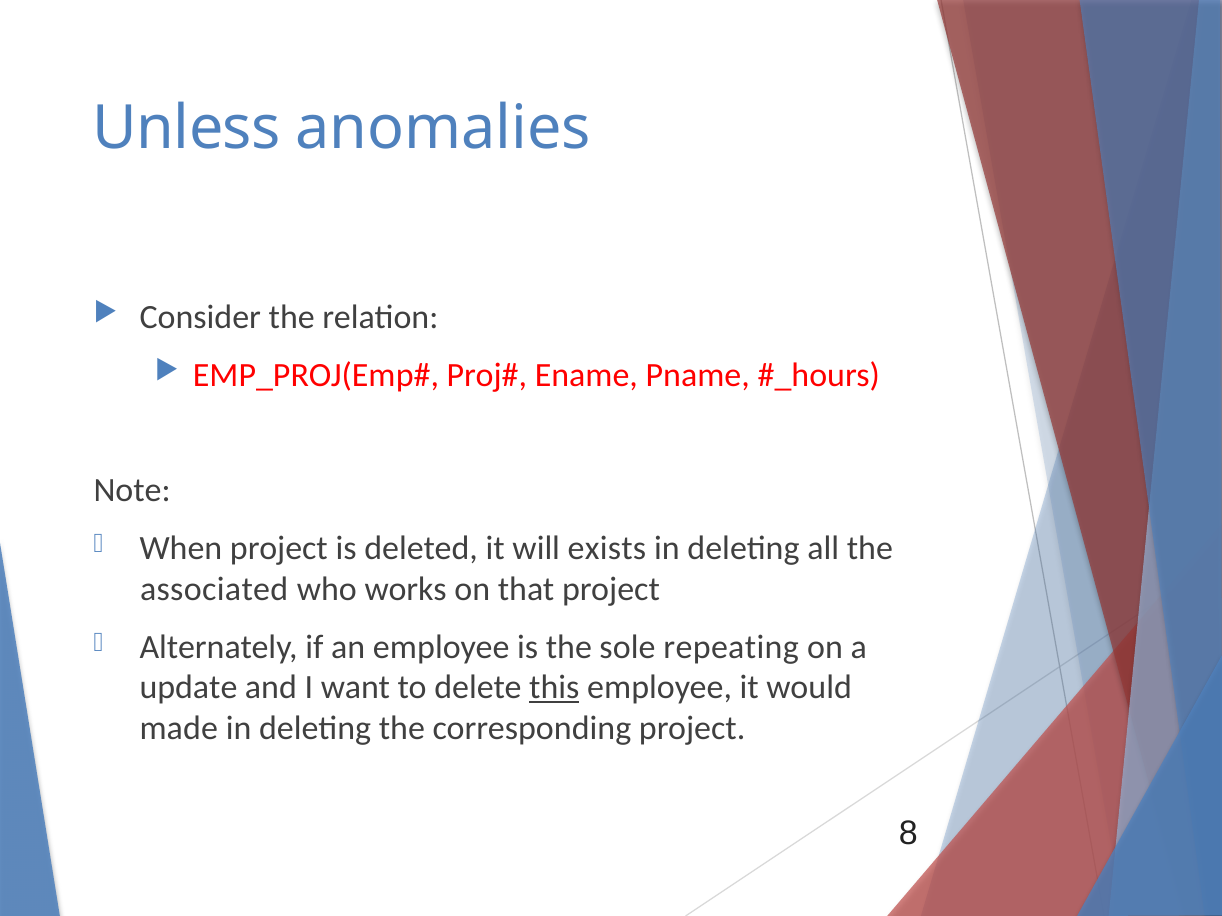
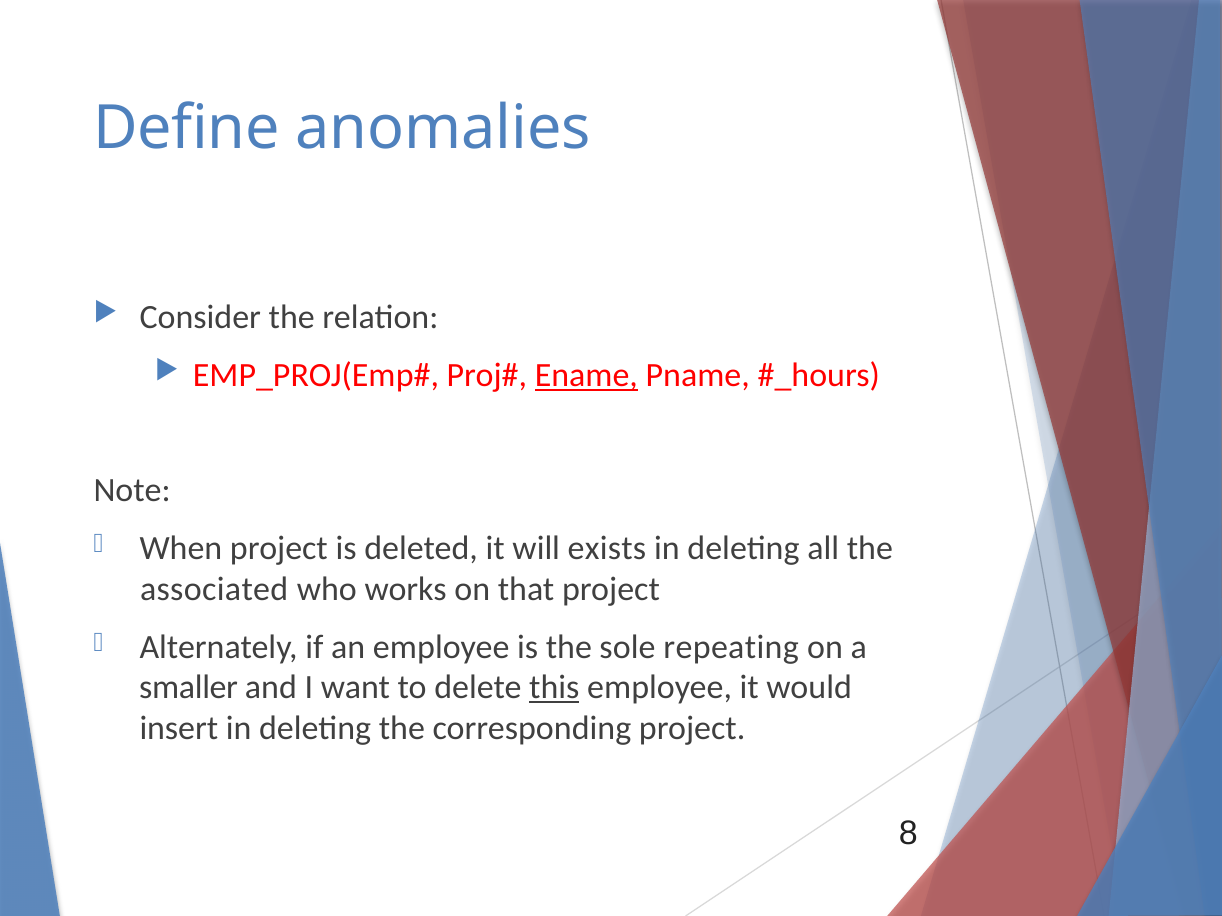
Unless: Unless -> Define
Ename underline: none -> present
update: update -> smaller
made: made -> insert
